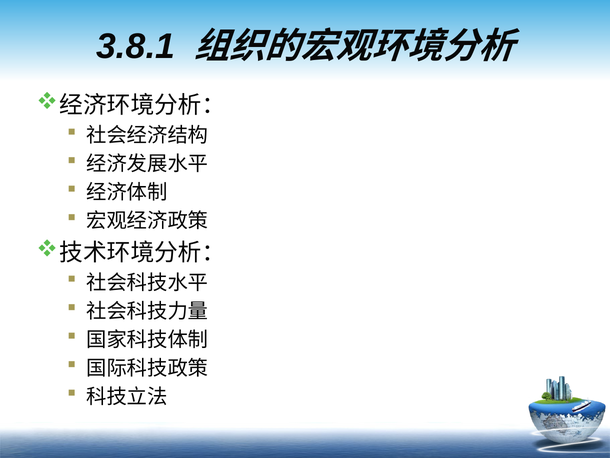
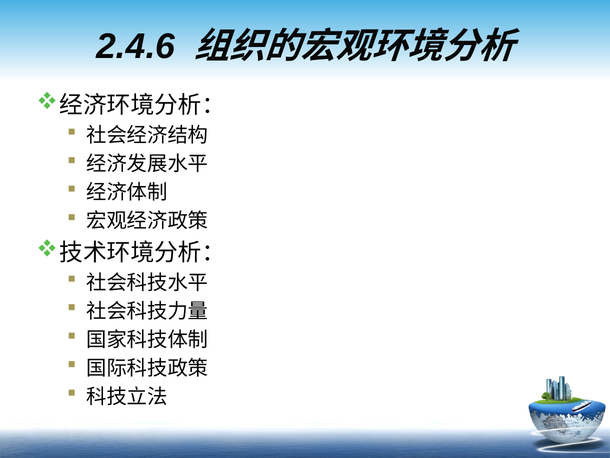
3.8.1: 3.8.1 -> 2.4.6
